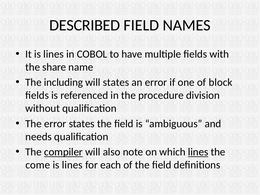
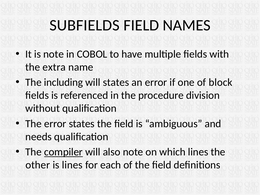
DESCRIBED: DESCRIBED -> SUBFIELDS
It is lines: lines -> note
share: share -> extra
lines at (198, 152) underline: present -> none
come: come -> other
